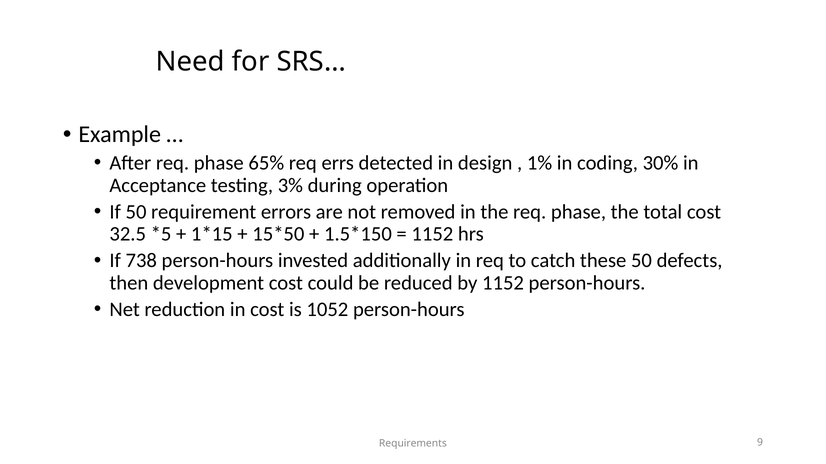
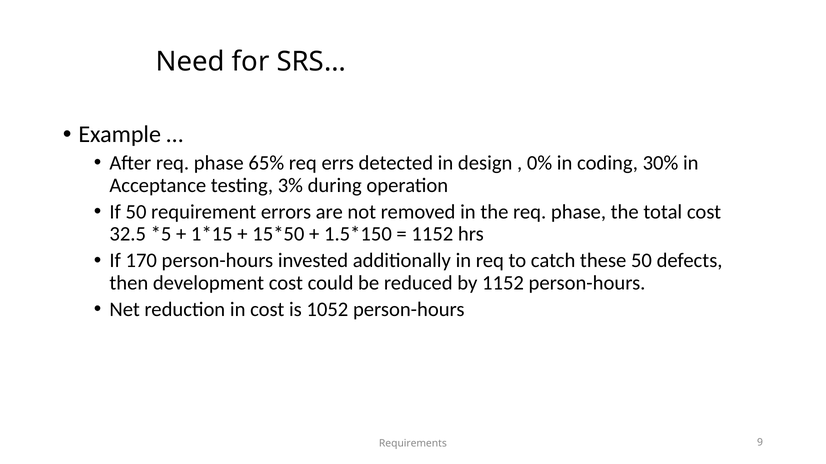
1%: 1% -> 0%
738: 738 -> 170
